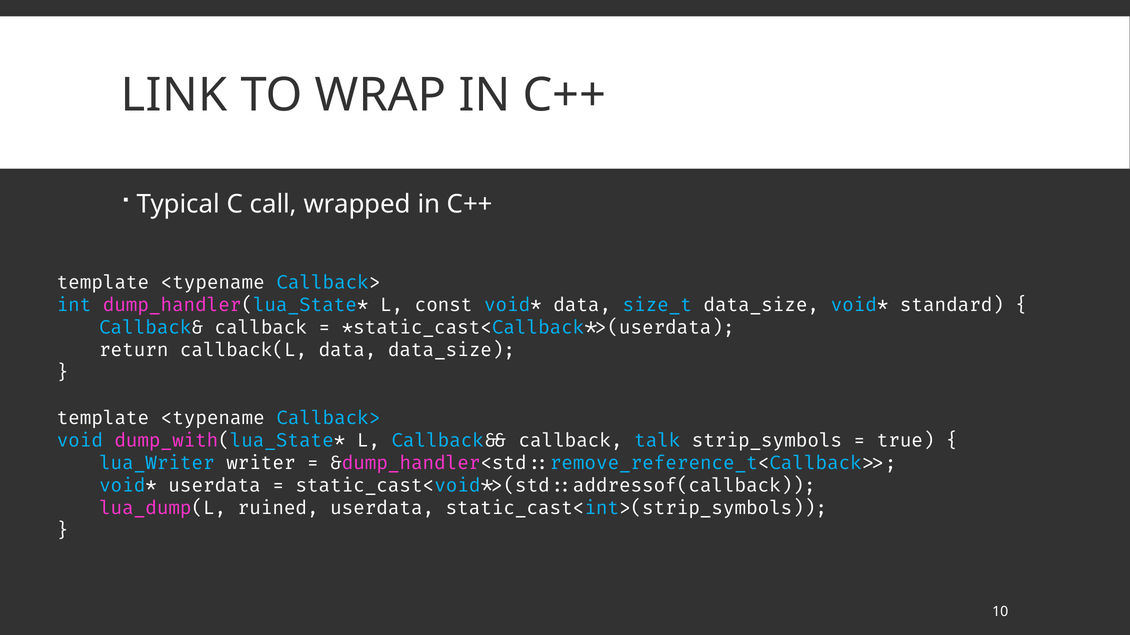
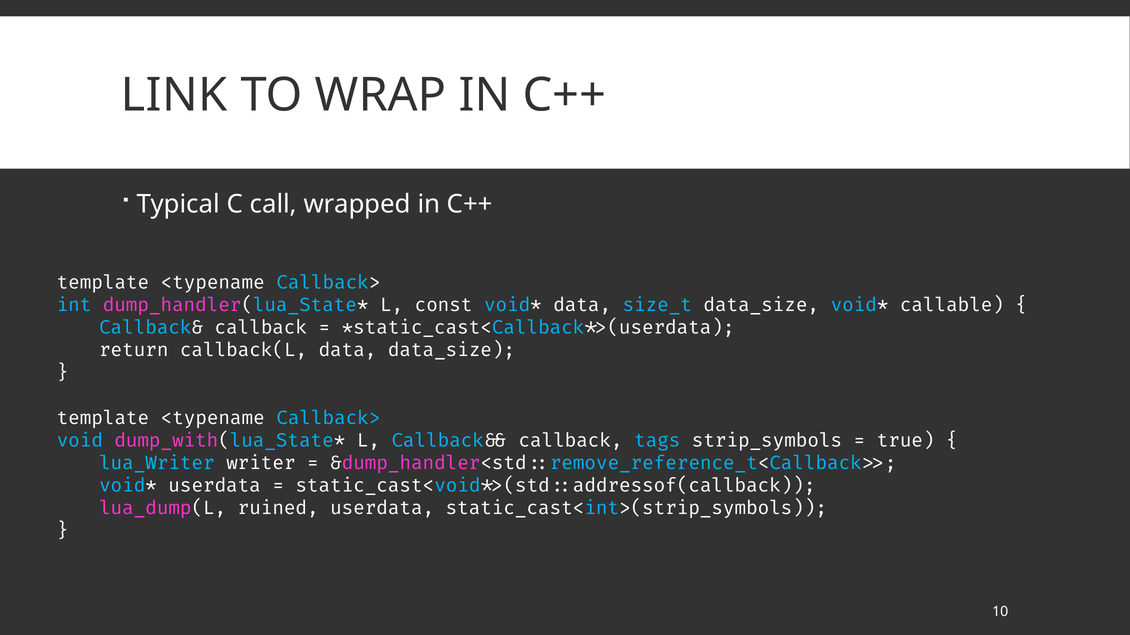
standard: standard -> callable
talk: talk -> tags
